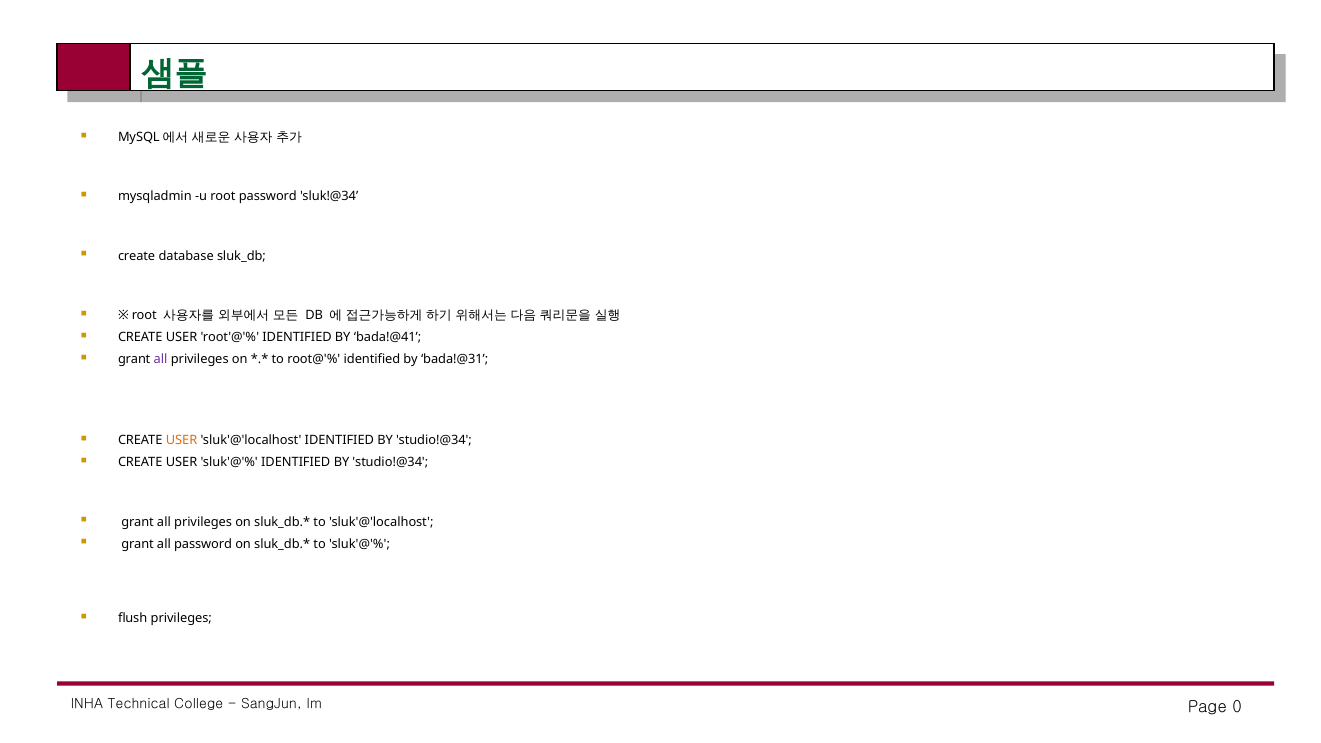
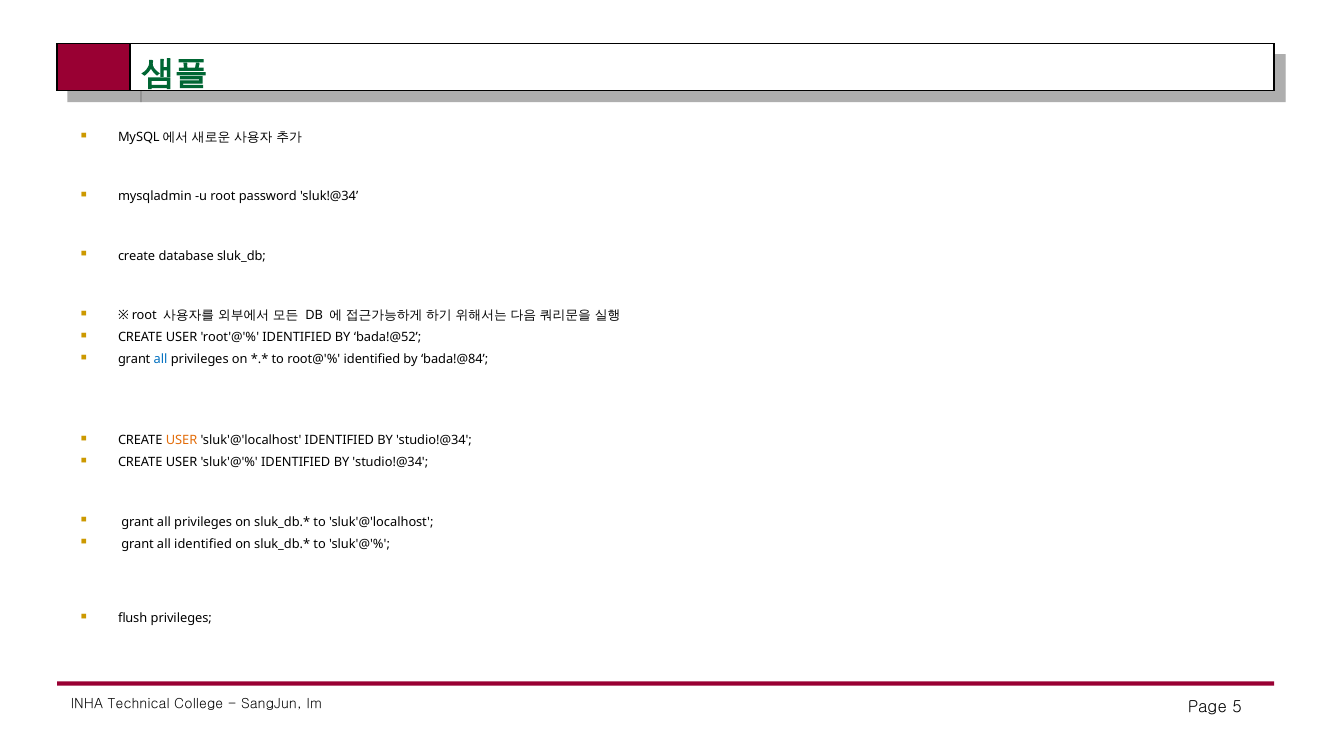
bada!@41: bada!@41 -> bada!@52
all at (161, 359) colour: purple -> blue
bada!@31: bada!@31 -> bada!@84
all password: password -> identified
0: 0 -> 5
